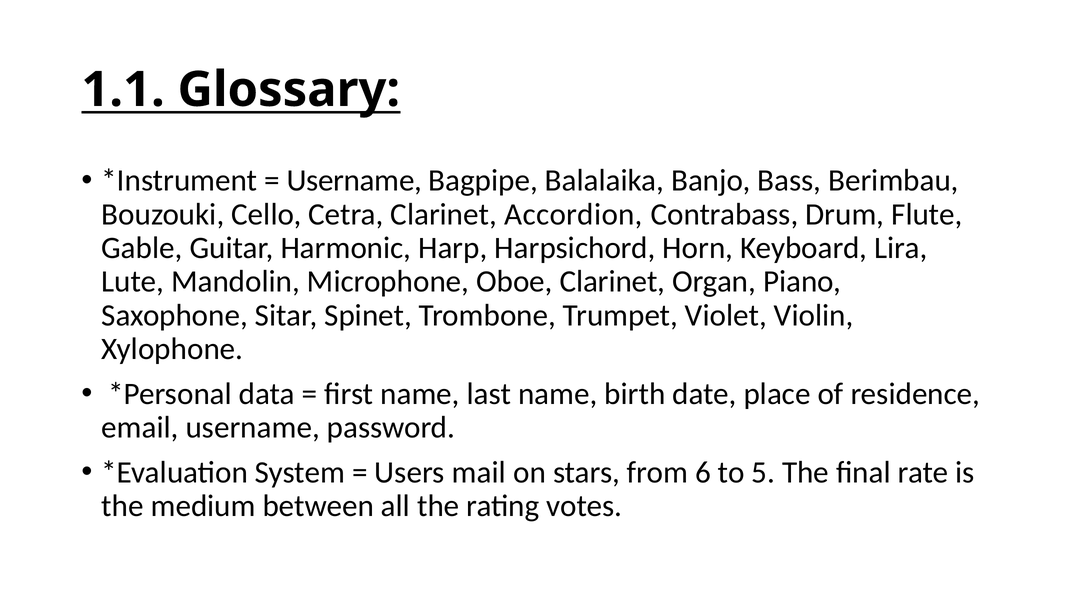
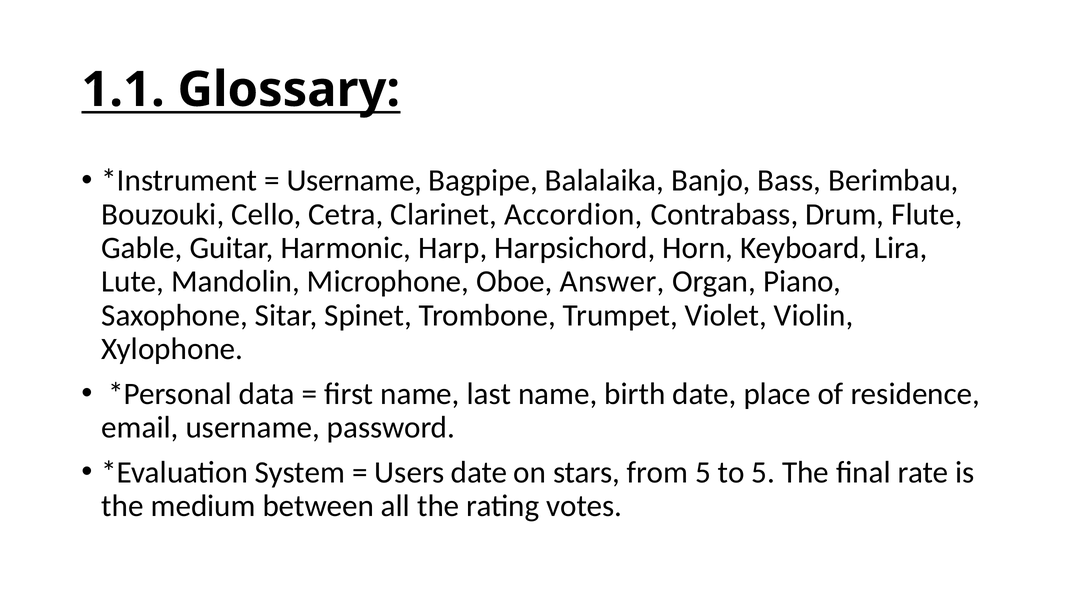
Oboe Clarinet: Clarinet -> Answer
Users mail: mail -> date
from 6: 6 -> 5
